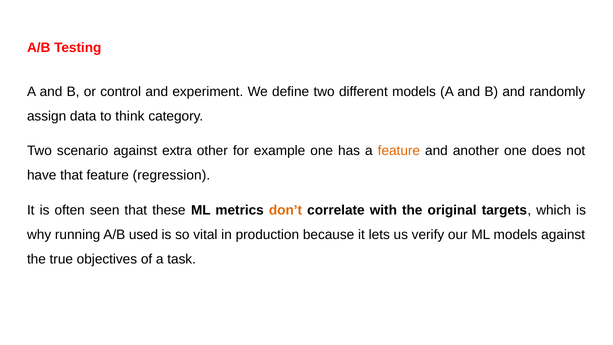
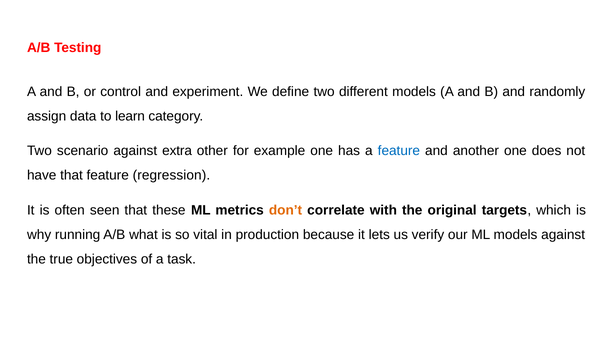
think: think -> learn
feature at (399, 151) colour: orange -> blue
used: used -> what
